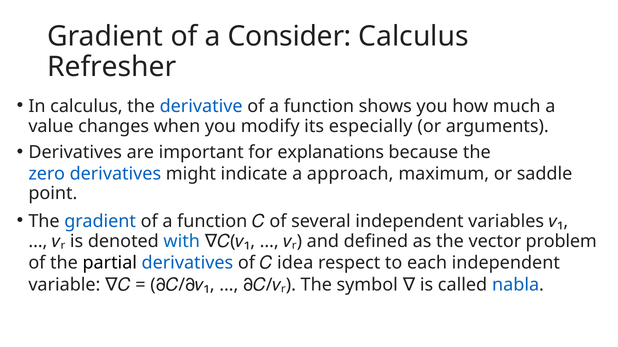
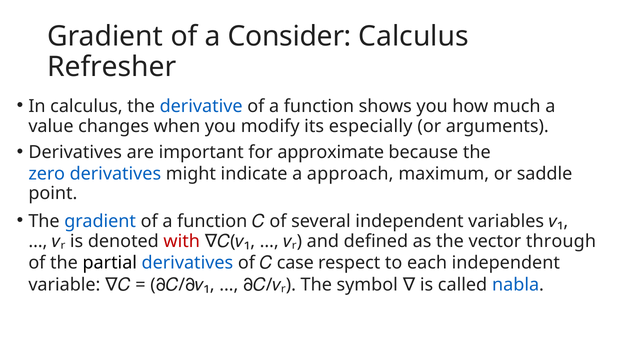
explanations: explanations -> approximate
with colour: blue -> red
problem: problem -> through
idea: idea -> case
